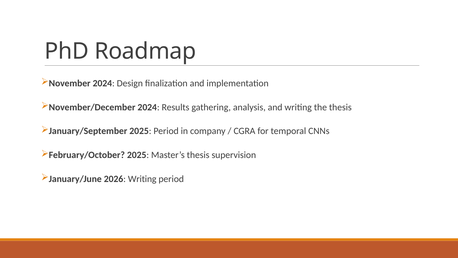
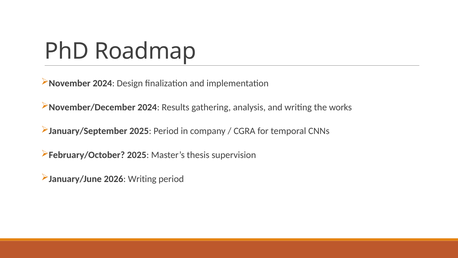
the thesis: thesis -> works
